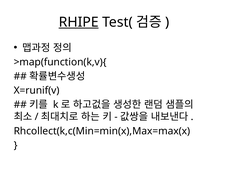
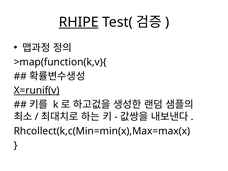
X=runif(v underline: none -> present
